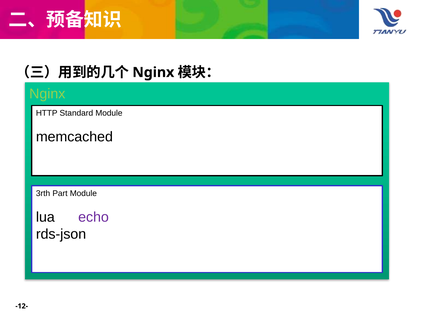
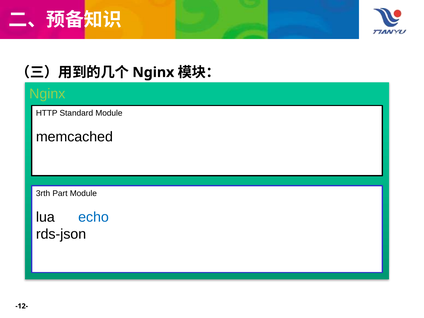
echo colour: purple -> blue
